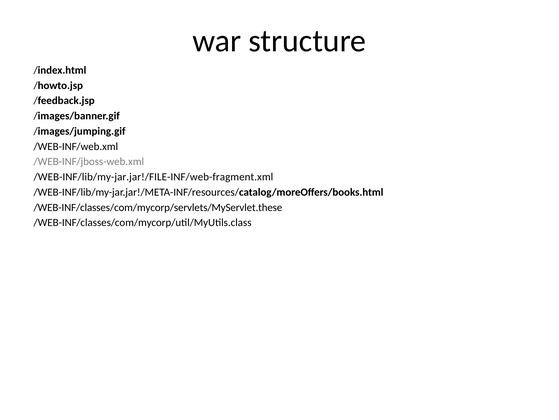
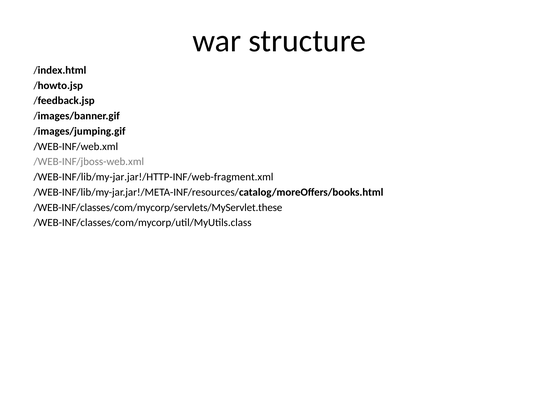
/WEB-INF/lib/my-jar.jar!/FILE-INF/web-fragment.xml: /WEB-INF/lib/my-jar.jar!/FILE-INF/web-fragment.xml -> /WEB-INF/lib/my-jar.jar!/HTTP-INF/web-fragment.xml
